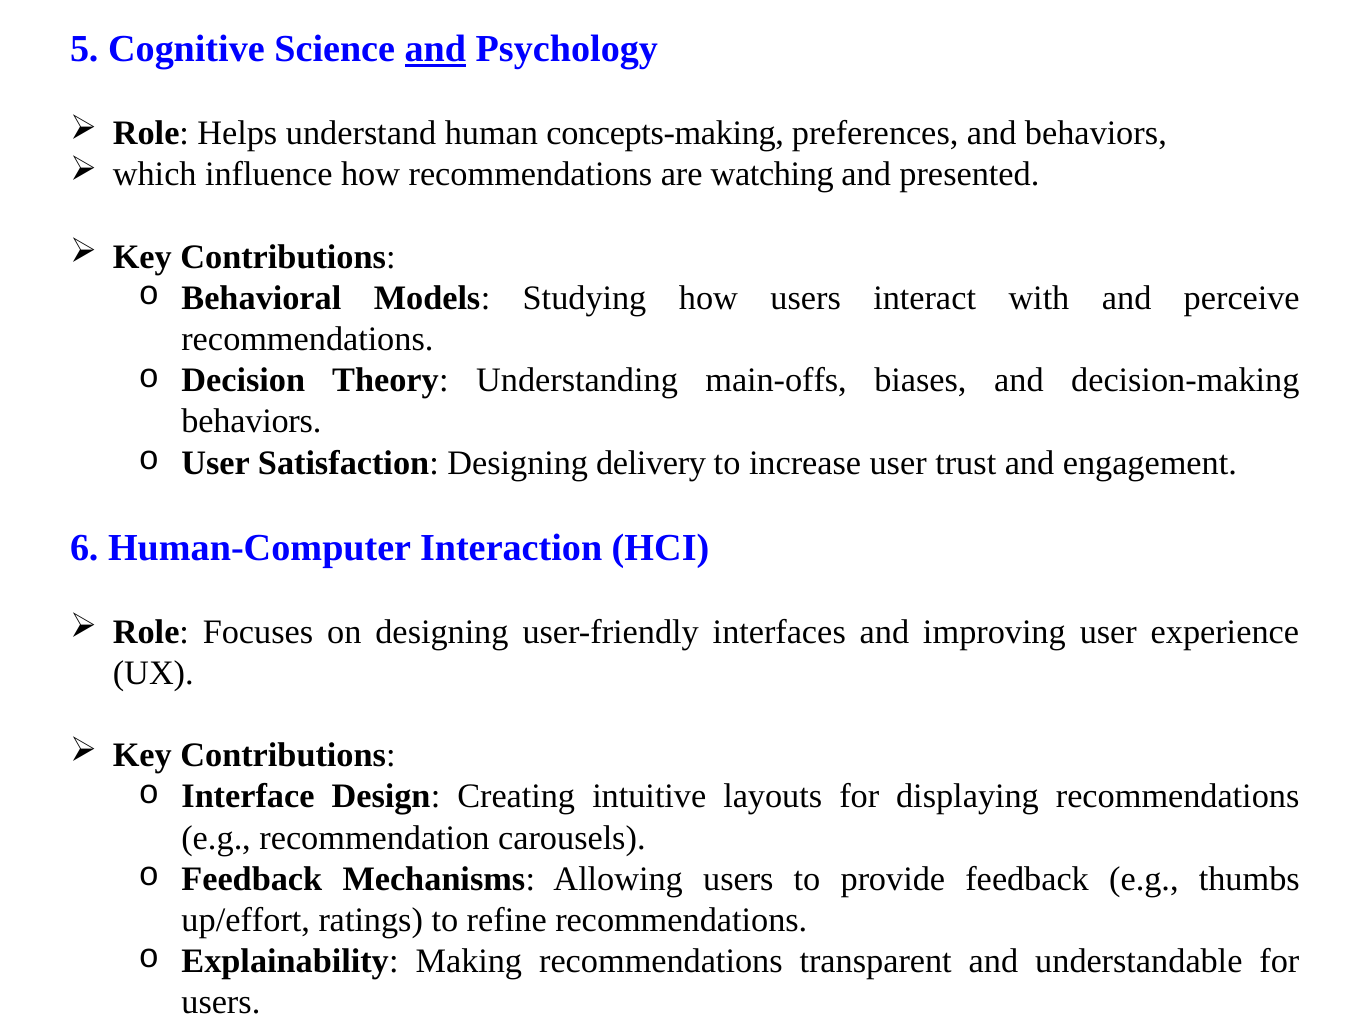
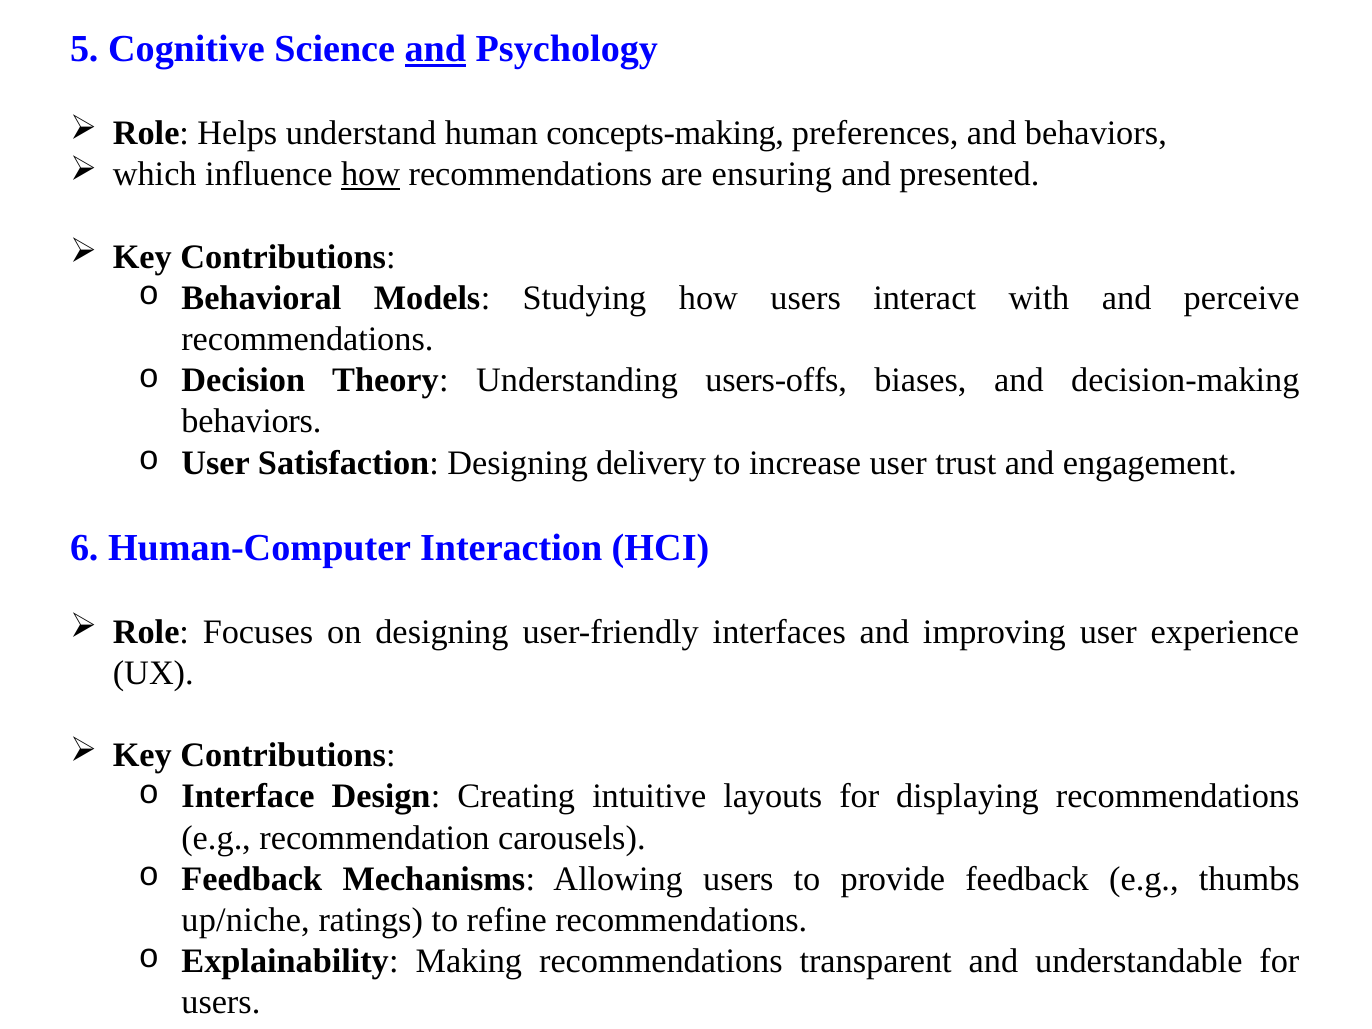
how at (371, 175) underline: none -> present
watching: watching -> ensuring
main-offs: main-offs -> users-offs
up/effort: up/effort -> up/niche
